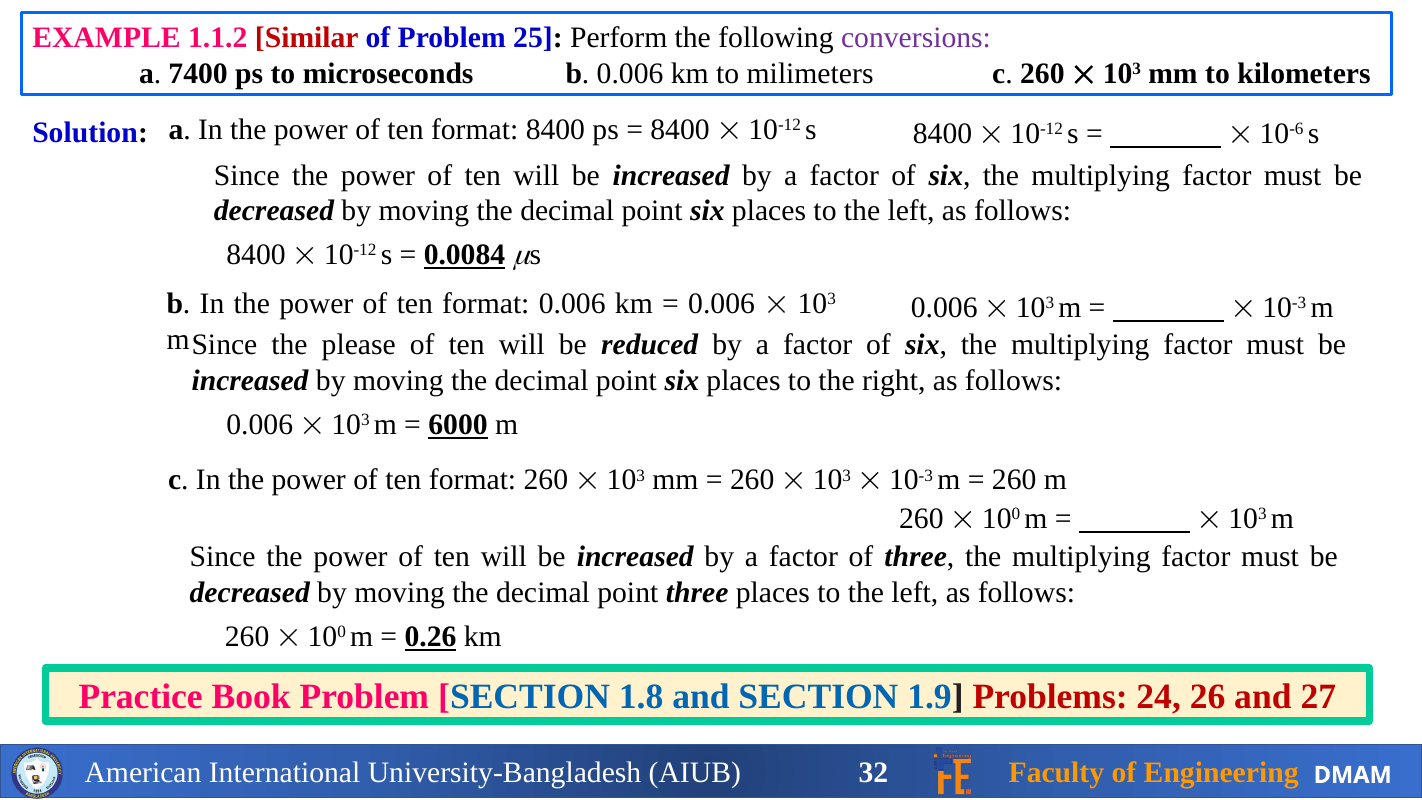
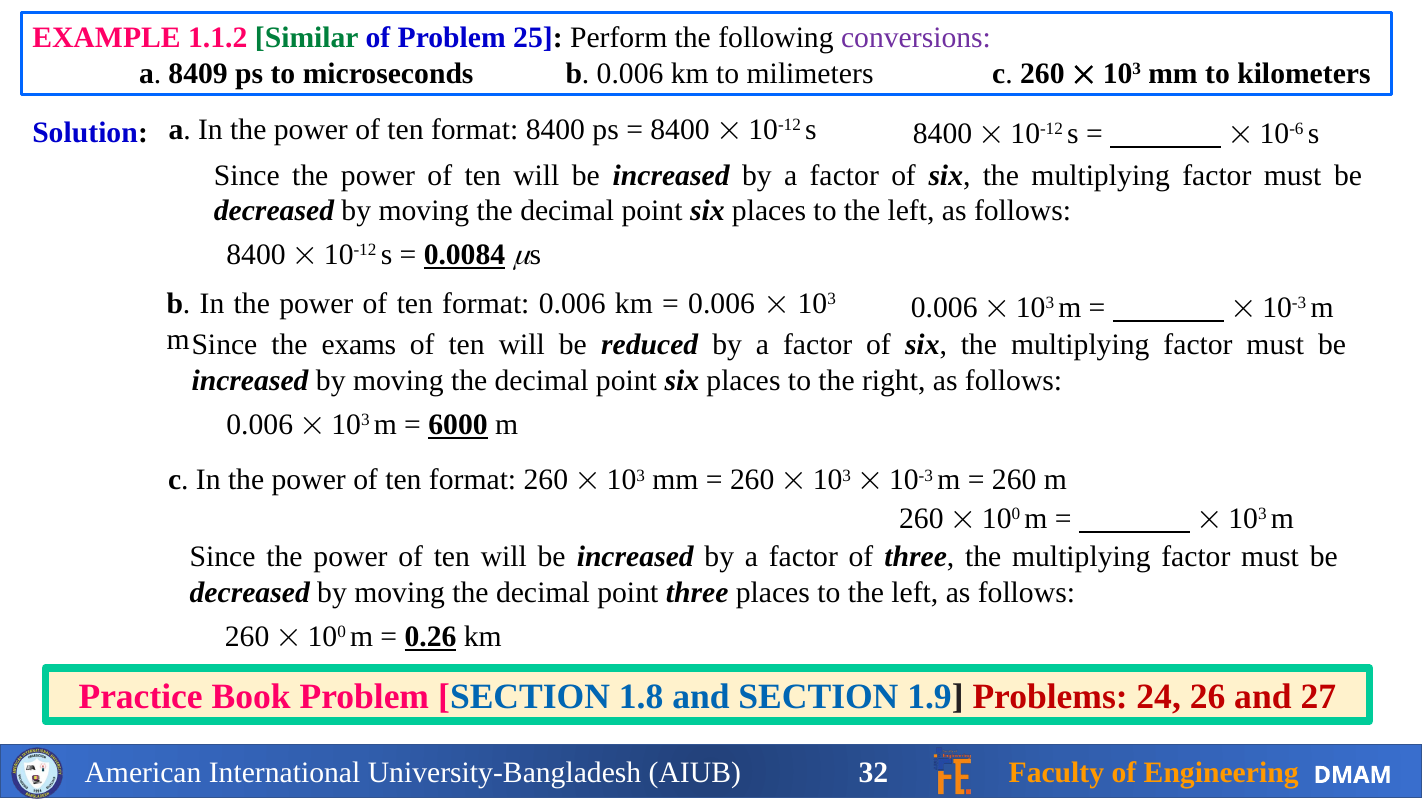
Similar colour: red -> green
7400: 7400 -> 8409
please: please -> exams
